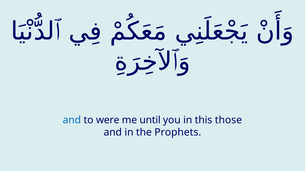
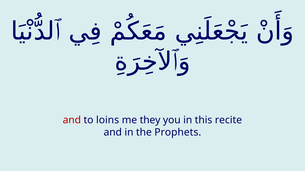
and at (72, 120) colour: blue -> red
were: were -> loins
until: until -> they
those: those -> recite
